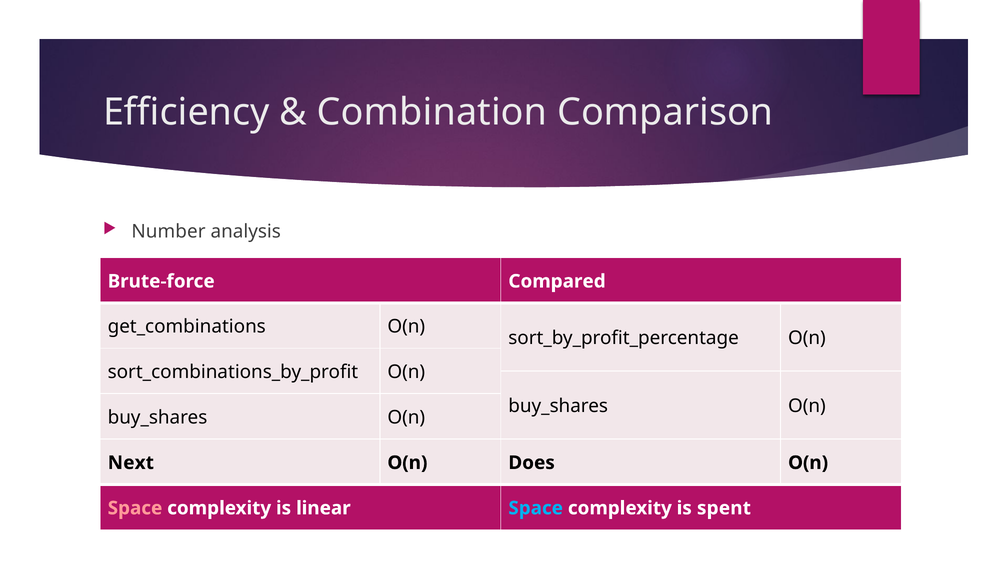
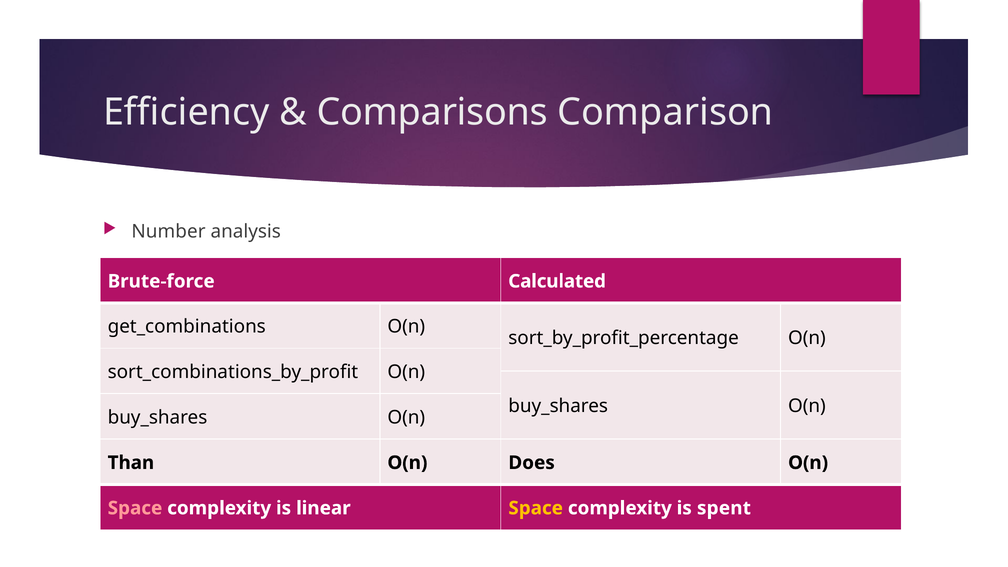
Combination: Combination -> Comparisons
Compared: Compared -> Calculated
Next: Next -> Than
Space at (536, 508) colour: light blue -> yellow
